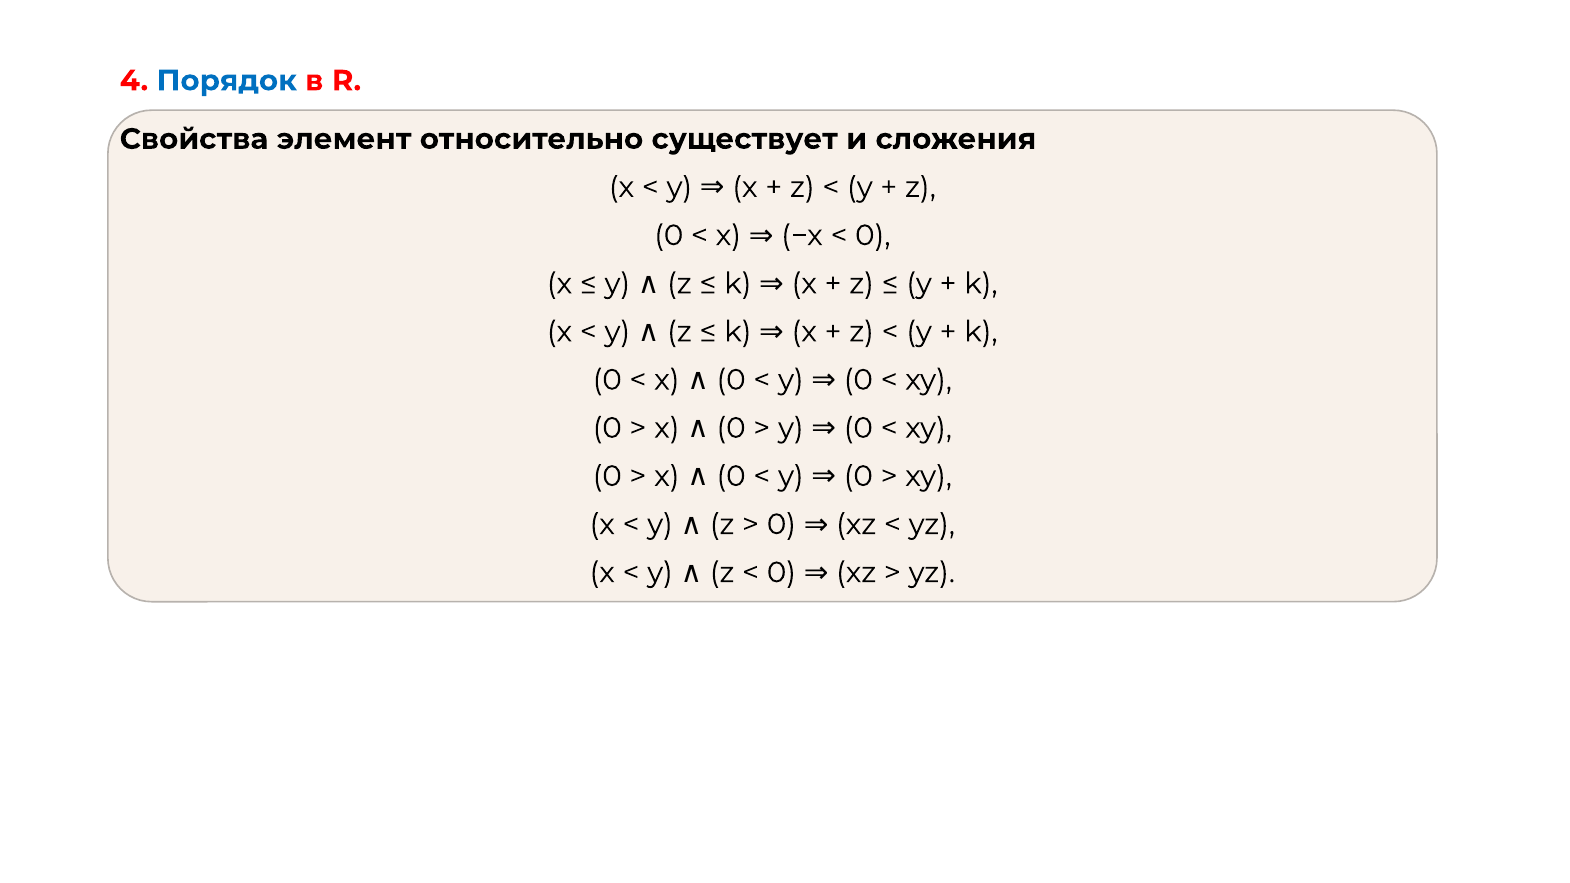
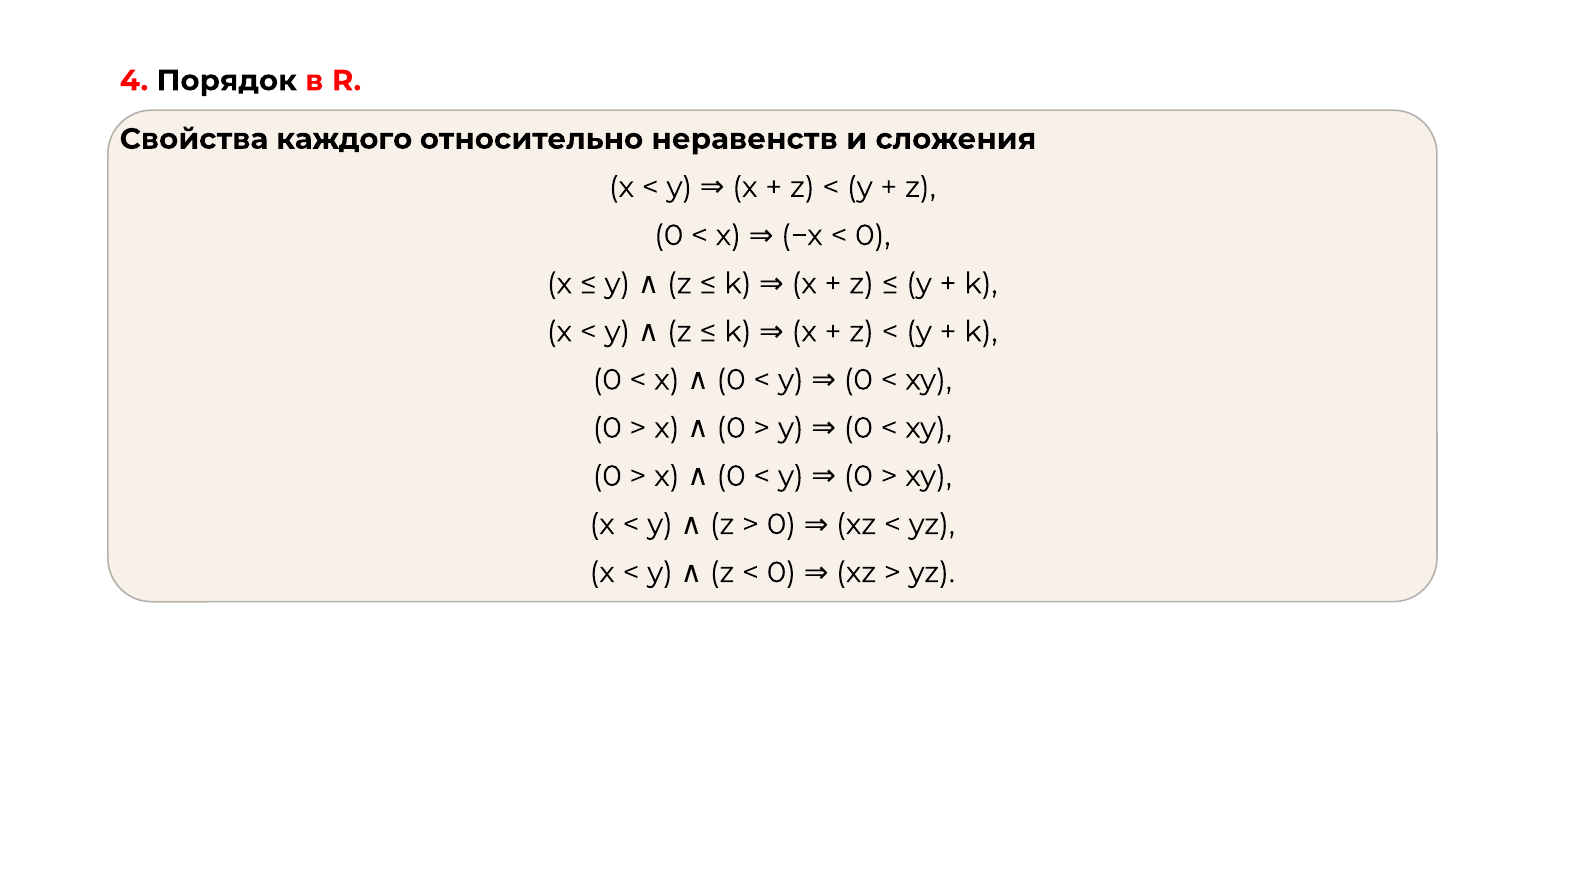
Порядок colour: blue -> black
элемент: элемент -> каждого
существует: существует -> неравенств
